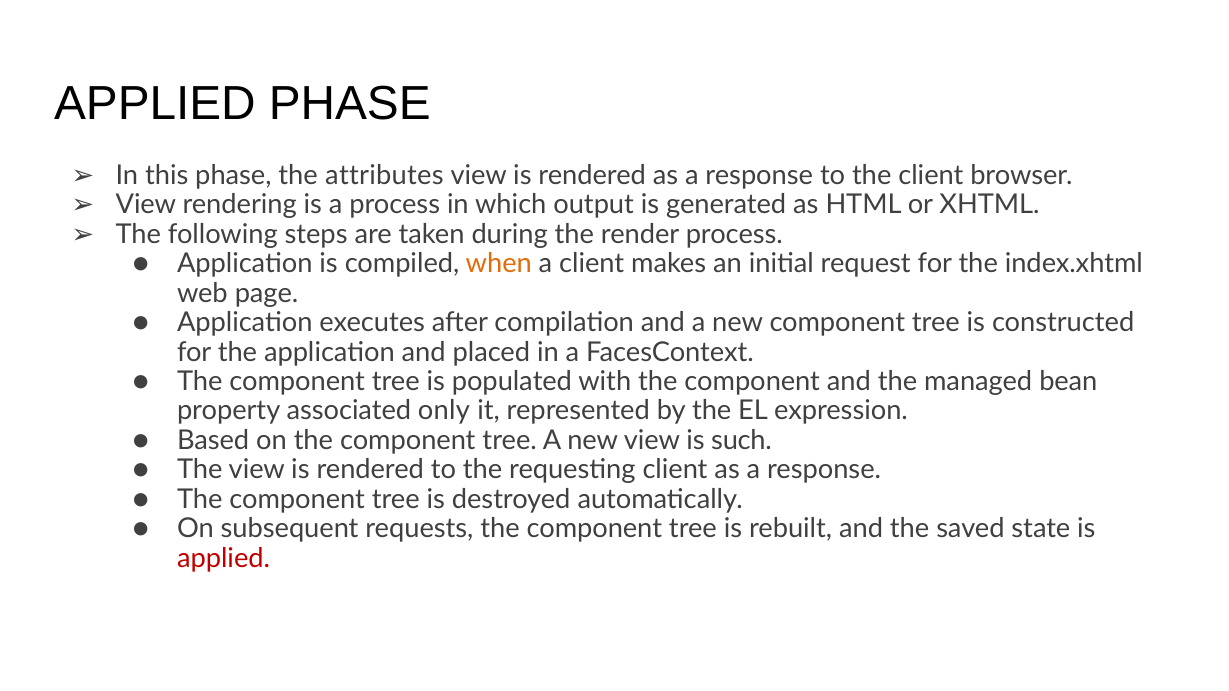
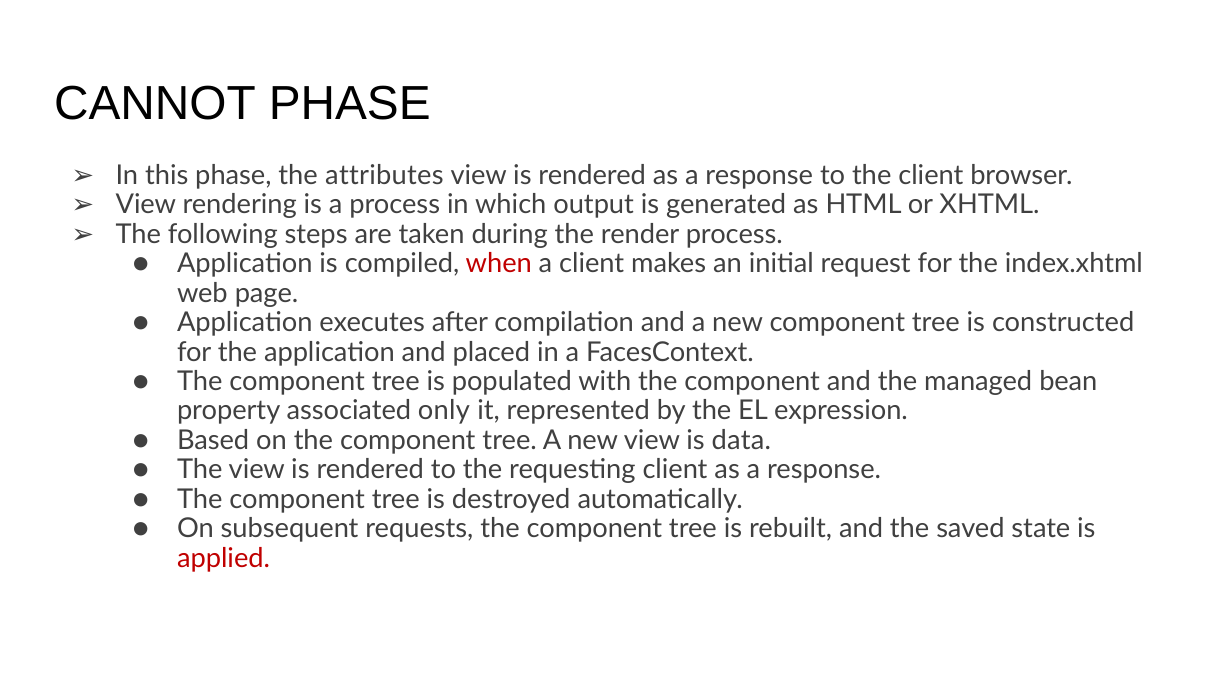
APPLIED at (155, 104): APPLIED -> CANNOT
when colour: orange -> red
such: such -> data
